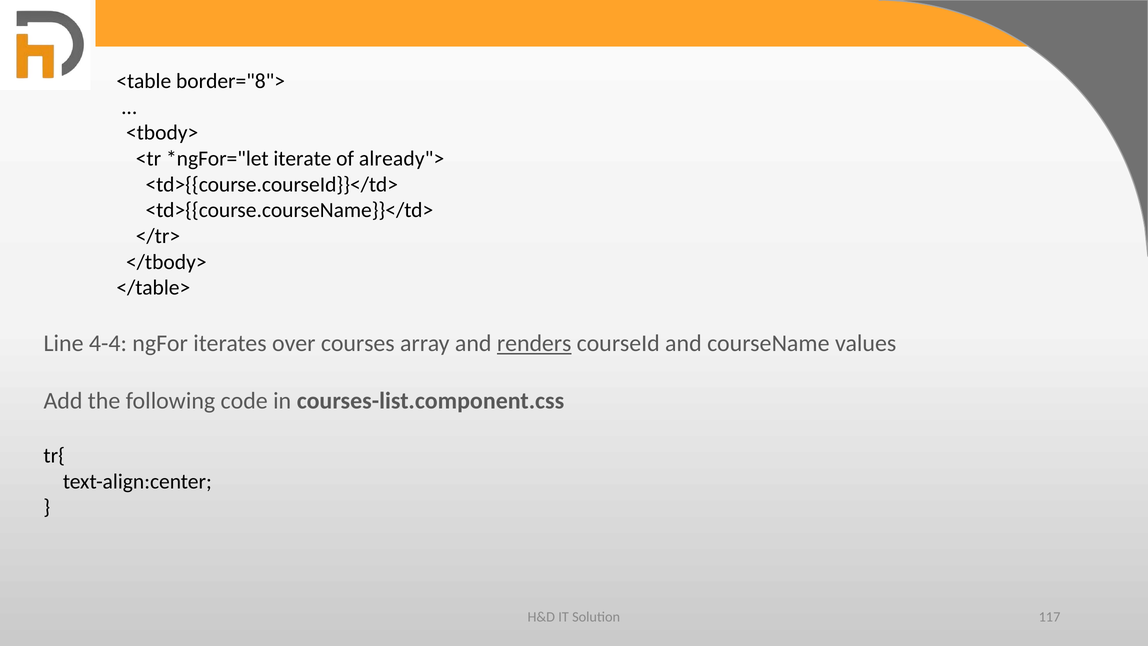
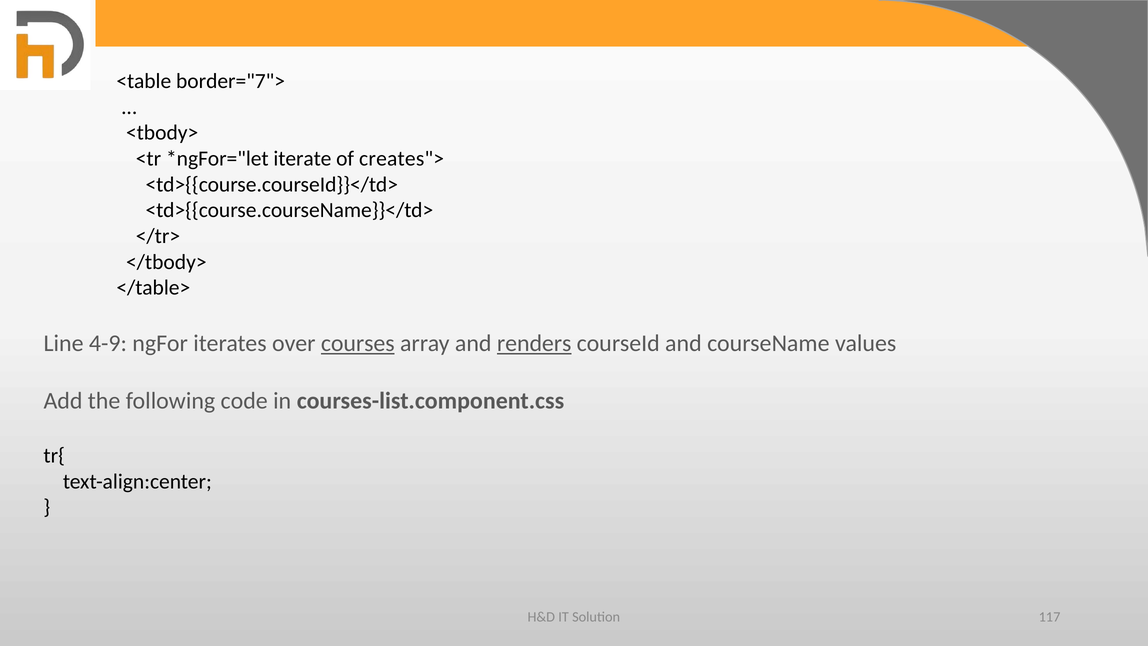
border="8">: border="8"> -> border="7">
already">: already"> -> creates">
4-4: 4-4 -> 4-9
courses underline: none -> present
